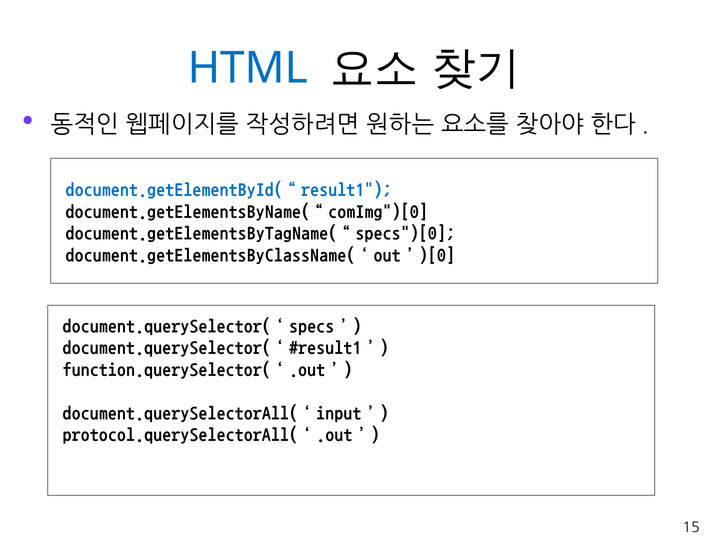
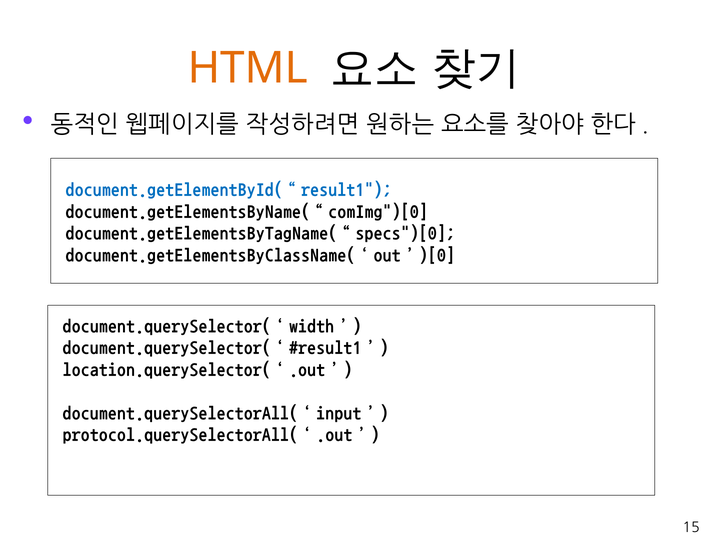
HTML colour: blue -> orange
document.querySelector(‘specs: document.querySelector(‘specs -> document.querySelector(‘width
function.querySelector(‘.out: function.querySelector(‘.out -> location.querySelector(‘.out
